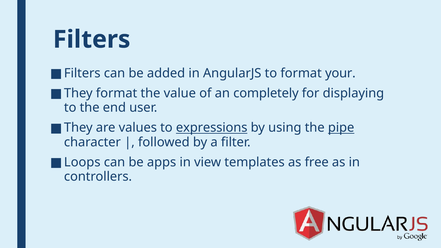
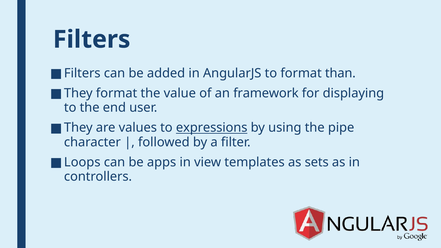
your: your -> than
completely: completely -> framework
pipe underline: present -> none
free: free -> sets
